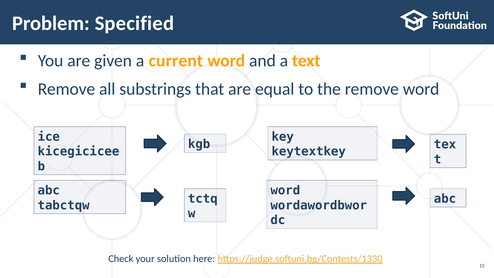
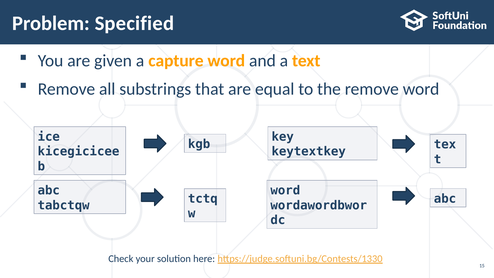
current: current -> capture
